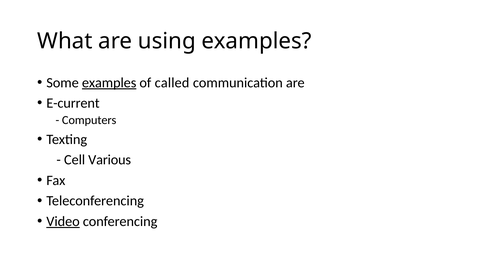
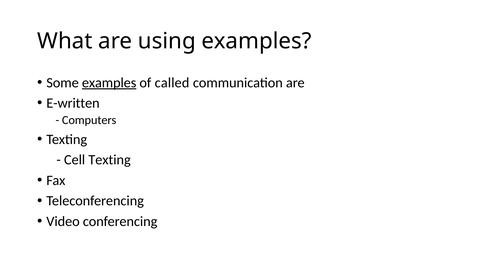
E-current: E-current -> E-written
Cell Various: Various -> Texting
Video underline: present -> none
